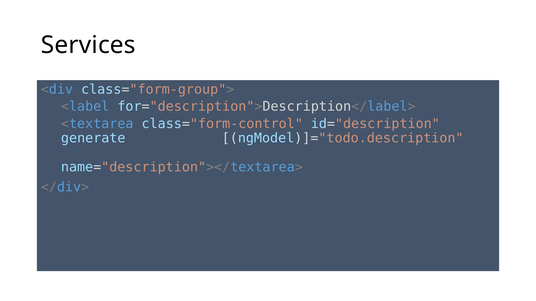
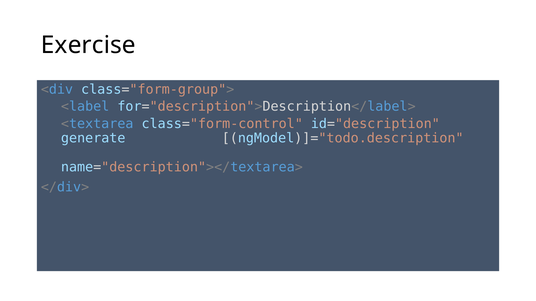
Services: Services -> Exercise
